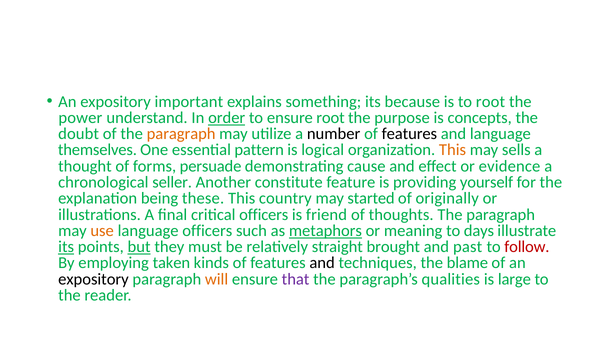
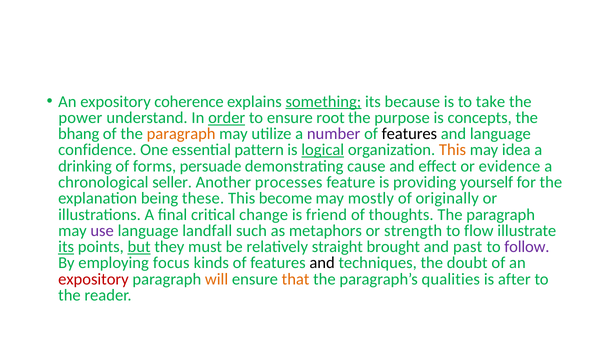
important: important -> coherence
something underline: none -> present
to root: root -> take
doubt: doubt -> bhang
number colour: black -> purple
themselves: themselves -> confidence
logical underline: none -> present
sells: sells -> idea
thought: thought -> drinking
constitute: constitute -> processes
country: country -> become
started: started -> mostly
critical officers: officers -> change
use colour: orange -> purple
language officers: officers -> landfall
metaphors underline: present -> none
meaning: meaning -> strength
days: days -> flow
follow colour: red -> purple
taken: taken -> focus
blame: blame -> doubt
expository at (93, 279) colour: black -> red
that colour: purple -> orange
large: large -> after
